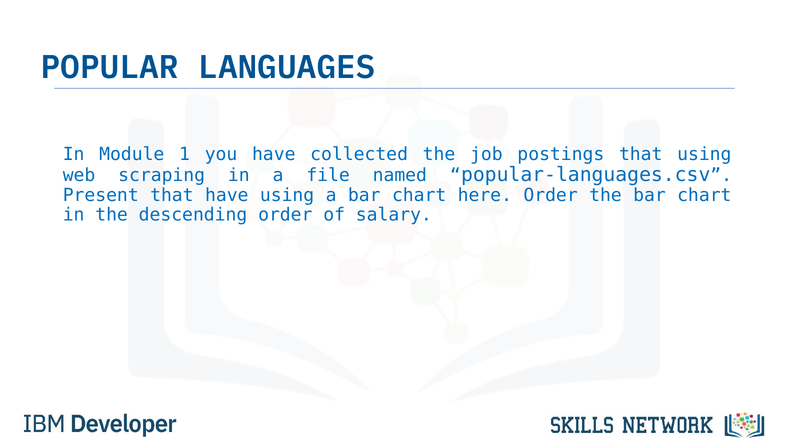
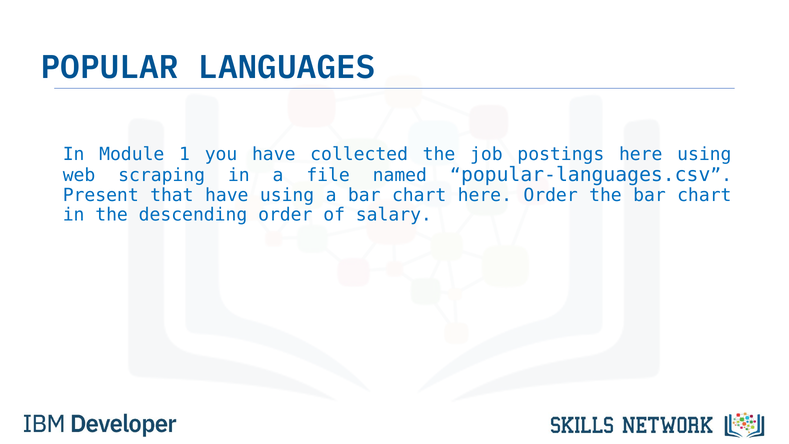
postings that: that -> here
